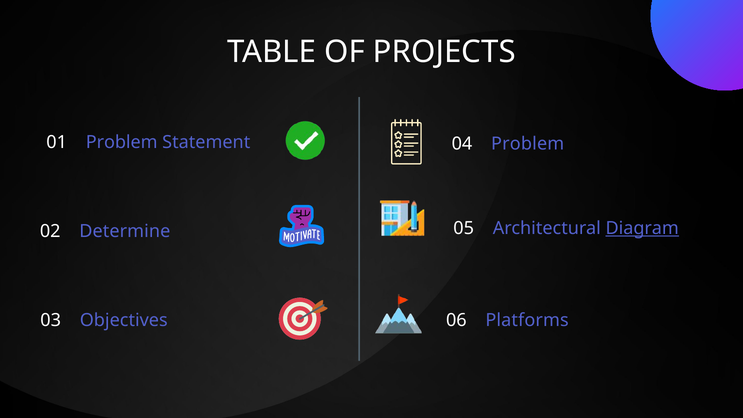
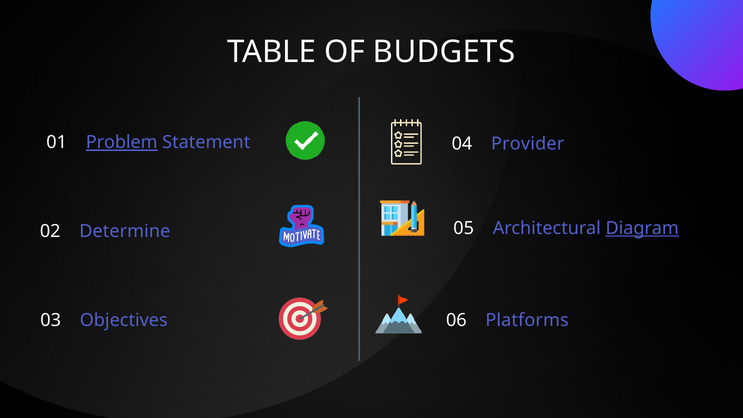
PROJECTS: PROJECTS -> BUDGETS
Problem at (122, 142) underline: none -> present
04 Problem: Problem -> Provider
